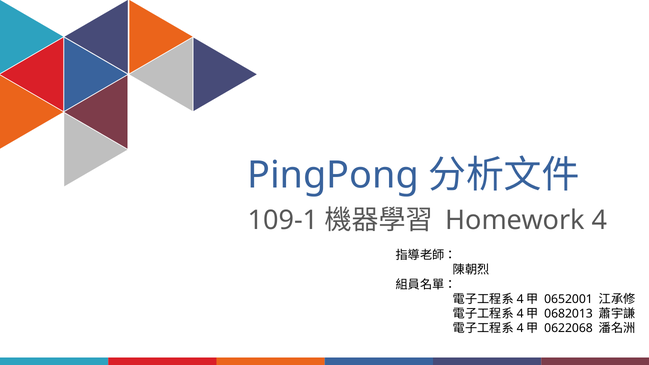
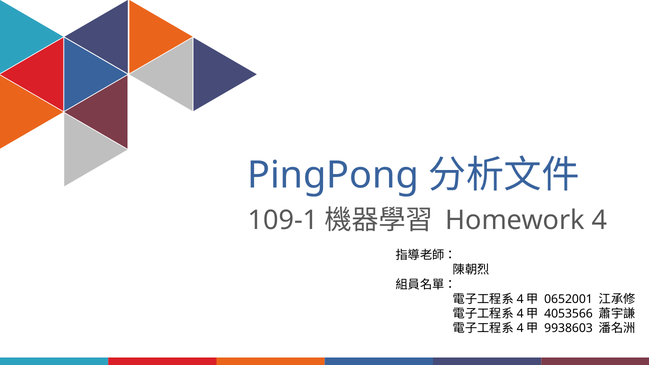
0682013: 0682013 -> 4053566
0622068: 0622068 -> 9938603
